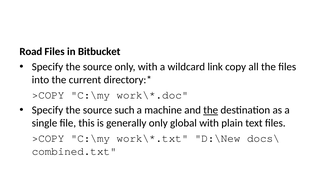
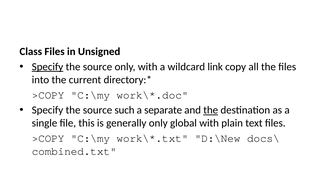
Road: Road -> Class
Bitbucket: Bitbucket -> Unsigned
Specify at (47, 67) underline: none -> present
machine: machine -> separate
